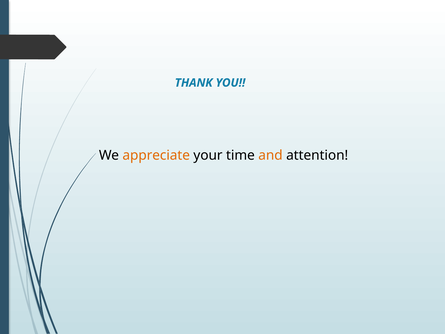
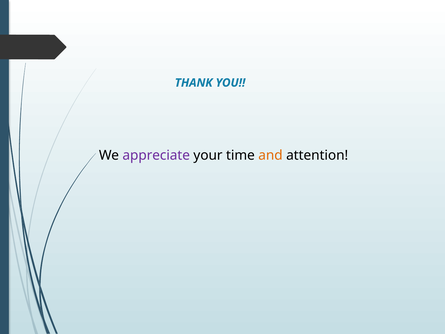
appreciate colour: orange -> purple
